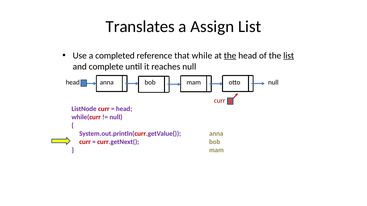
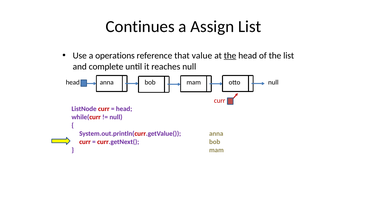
Translates: Translates -> Continues
completed: completed -> operations
while: while -> value
list at (289, 56) underline: present -> none
